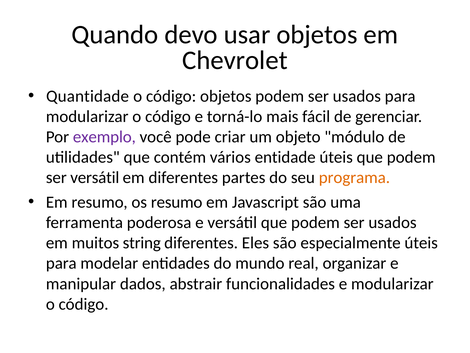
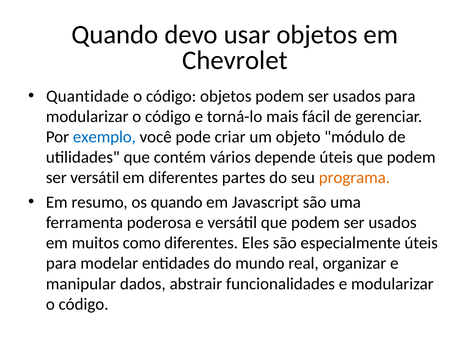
exemplo colour: purple -> blue
entidade: entidade -> depende
os resumo: resumo -> quando
string: string -> como
